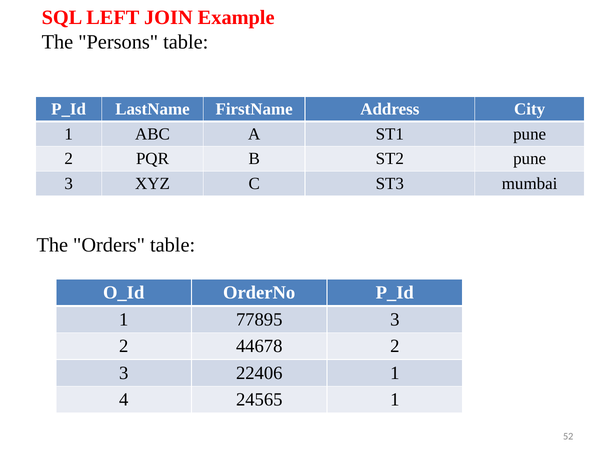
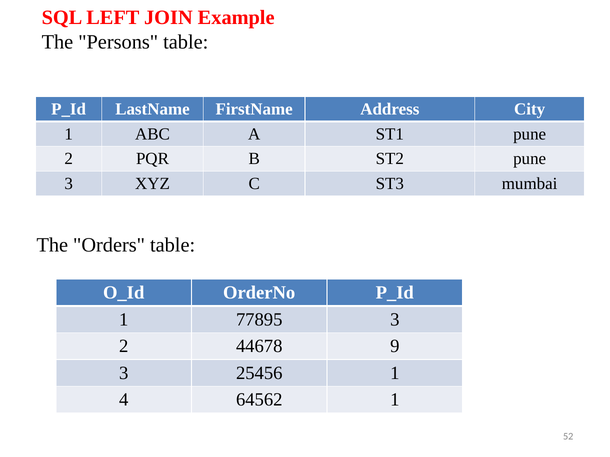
44678 2: 2 -> 9
22406: 22406 -> 25456
24565: 24565 -> 64562
